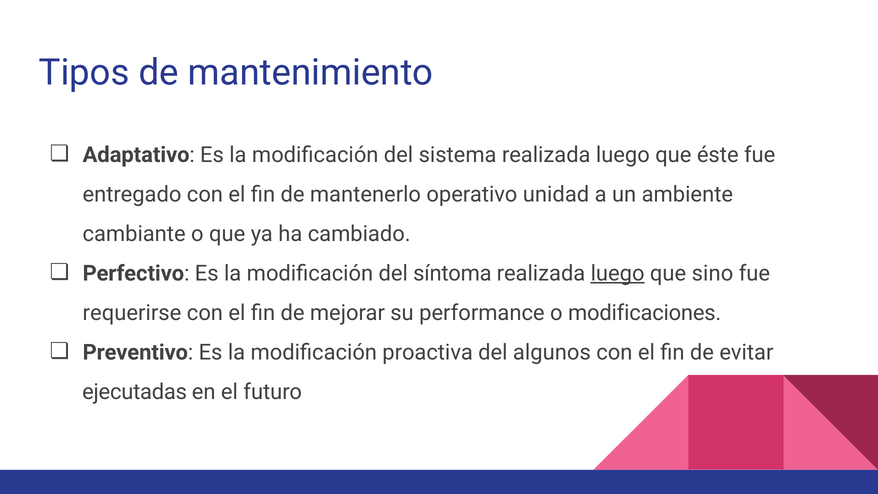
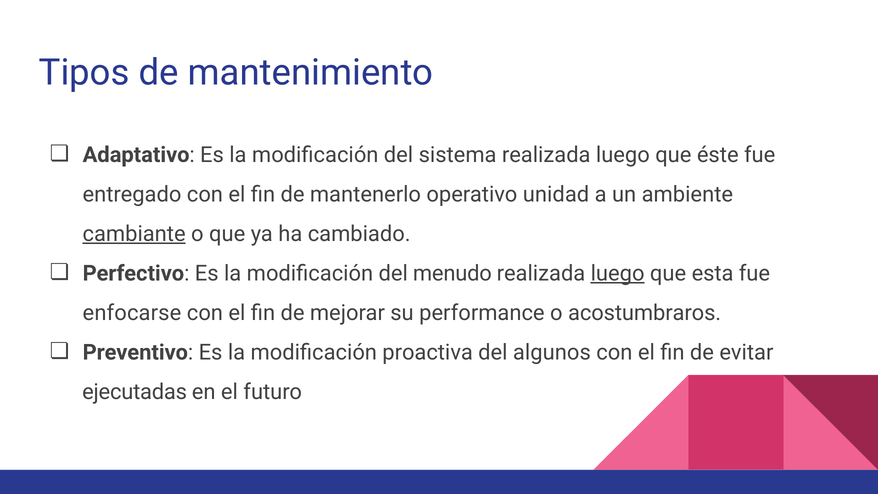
cambiante underline: none -> present
síntoma: síntoma -> menudo
sino: sino -> esta
requerirse: requerirse -> enfocarse
modificaciones: modificaciones -> acostumbraros
